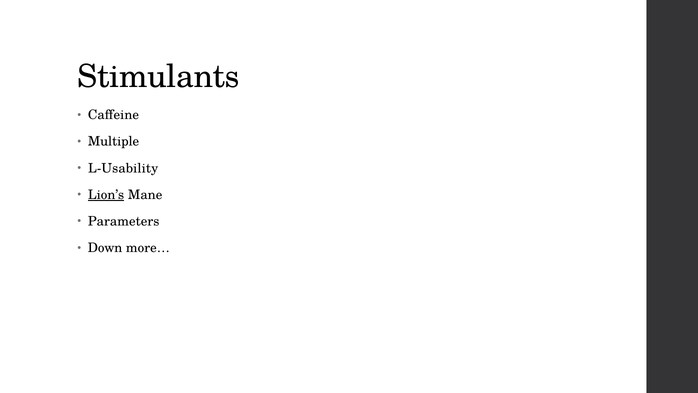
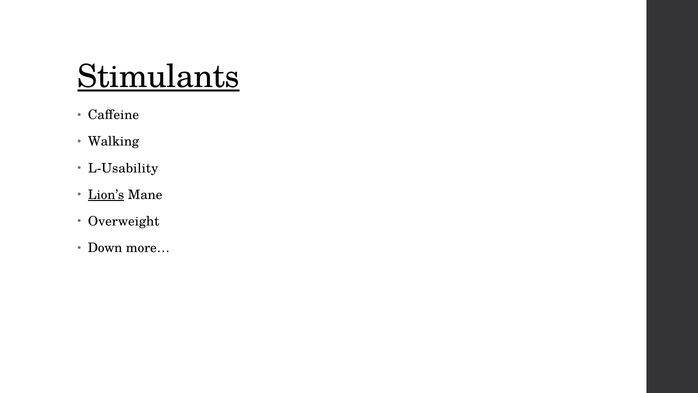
Stimulants underline: none -> present
Multiple: Multiple -> Walking
Parameters: Parameters -> Overweight
